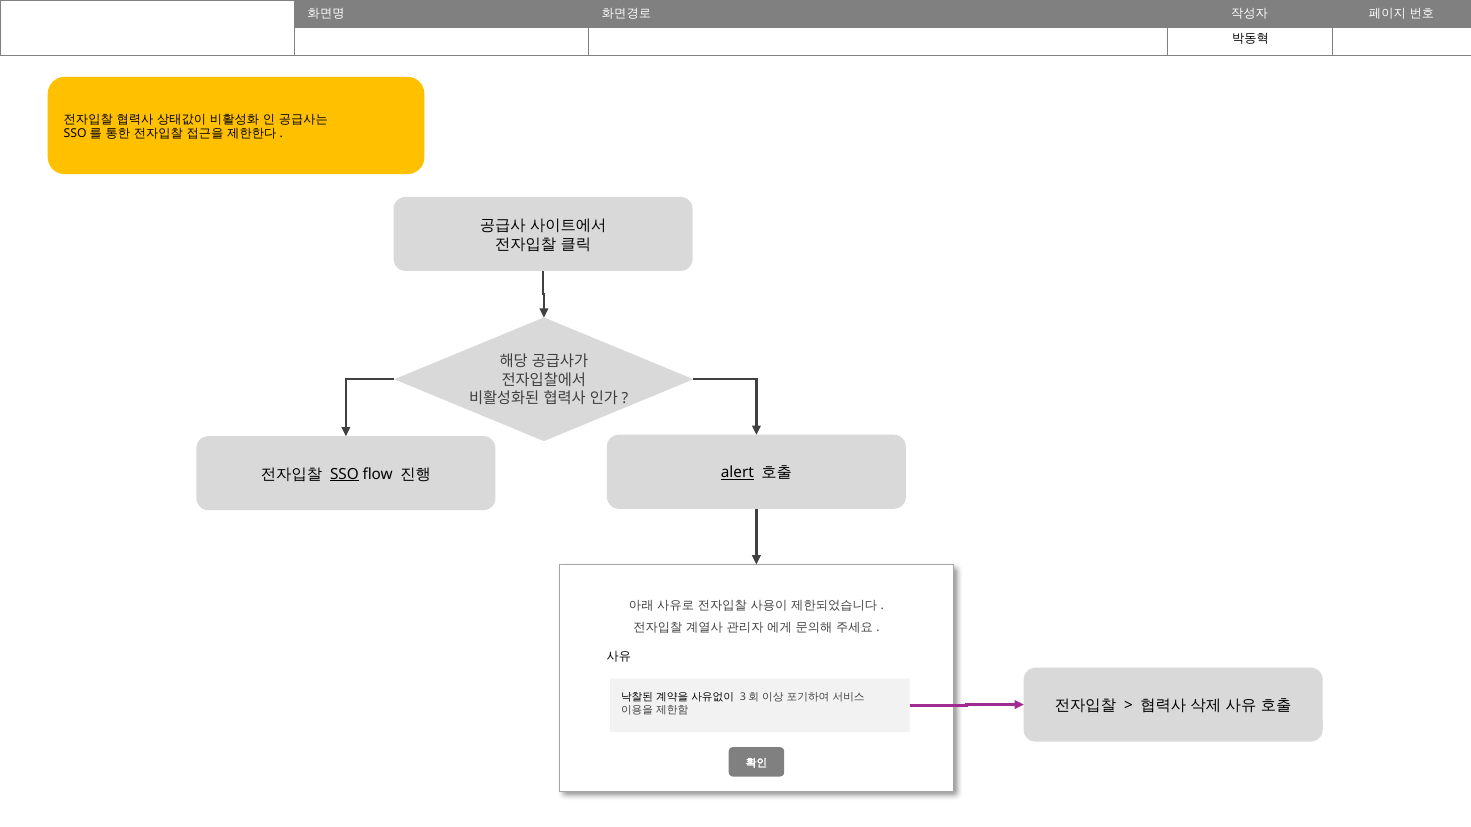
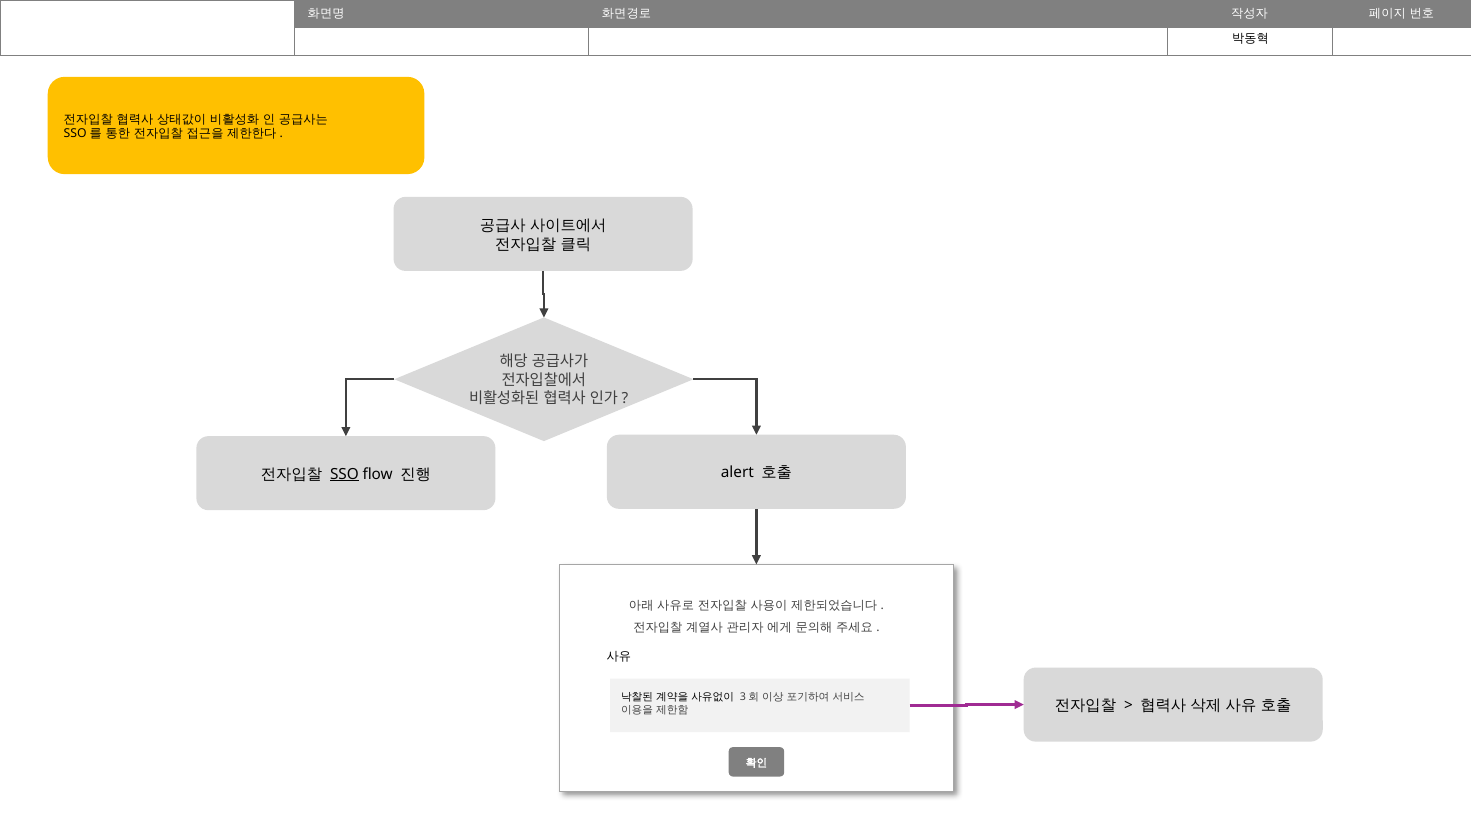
alert underline: present -> none
